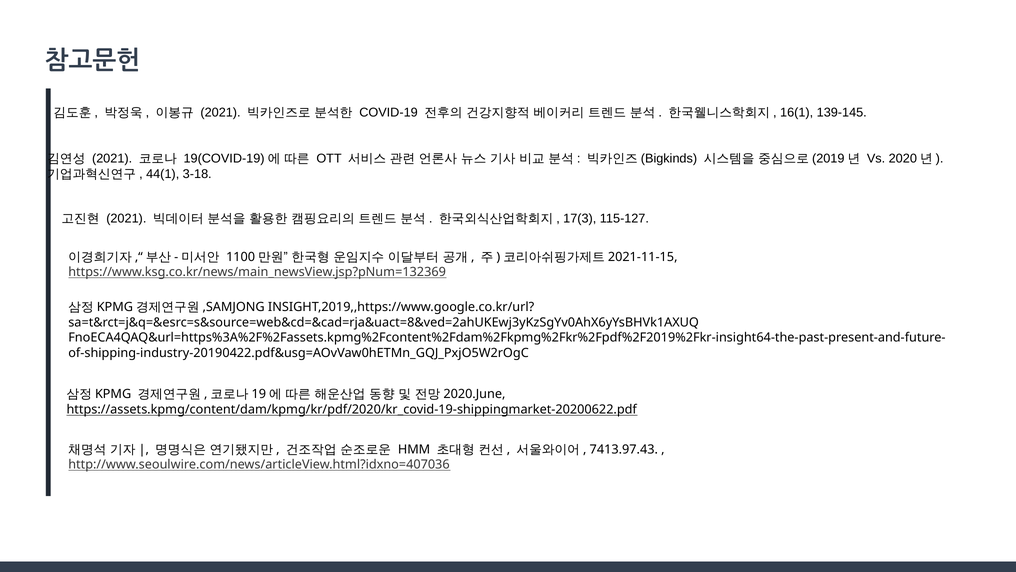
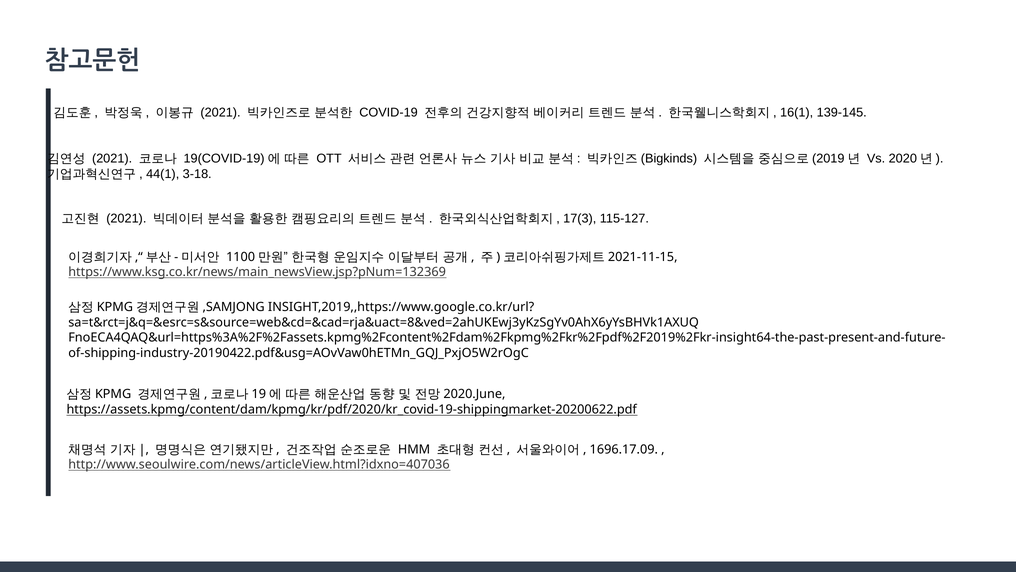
7413.97.43: 7413.97.43 -> 1696.17.09
